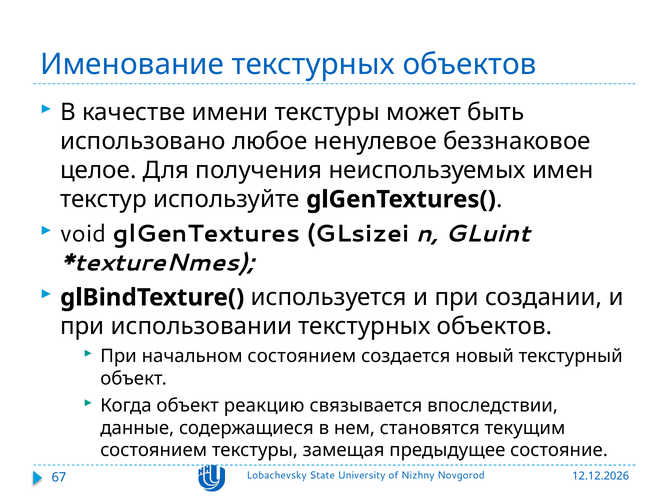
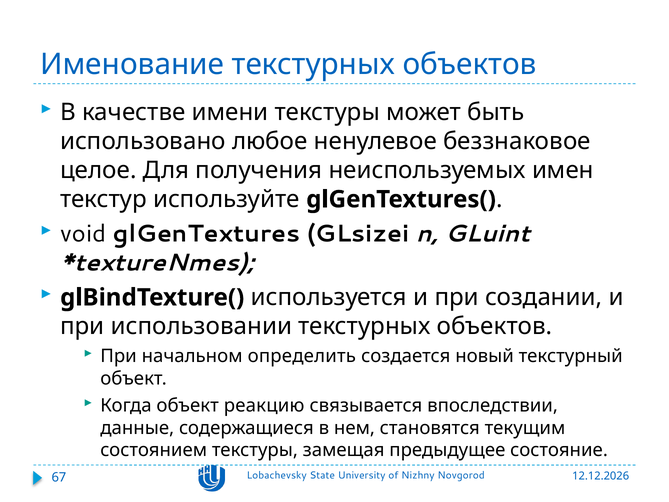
начальном состоянием: состоянием -> определить
